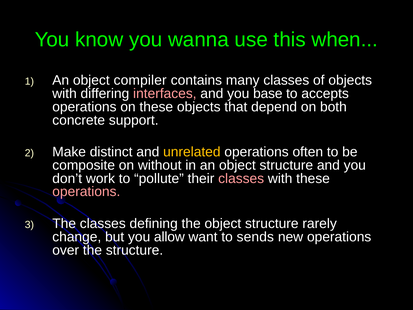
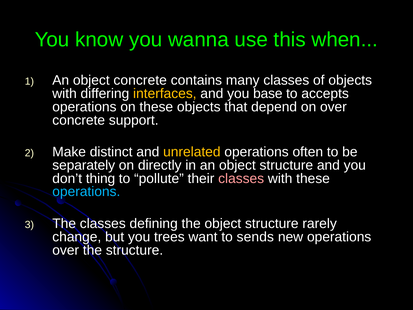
object compiler: compiler -> concrete
interfaces colour: pink -> yellow
on both: both -> over
composite: composite -> separately
without: without -> directly
work: work -> thing
operations at (86, 192) colour: pink -> light blue
allow: allow -> trees
